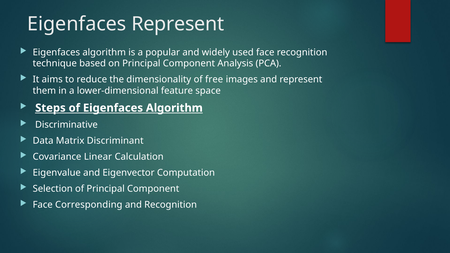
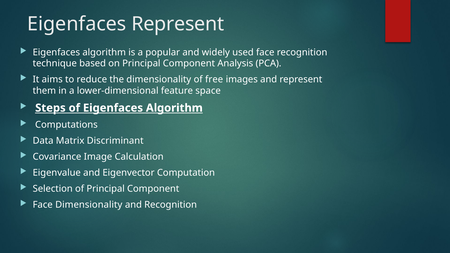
Discriminative: Discriminative -> Computations
Linear: Linear -> Image
Face Corresponding: Corresponding -> Dimensionality
